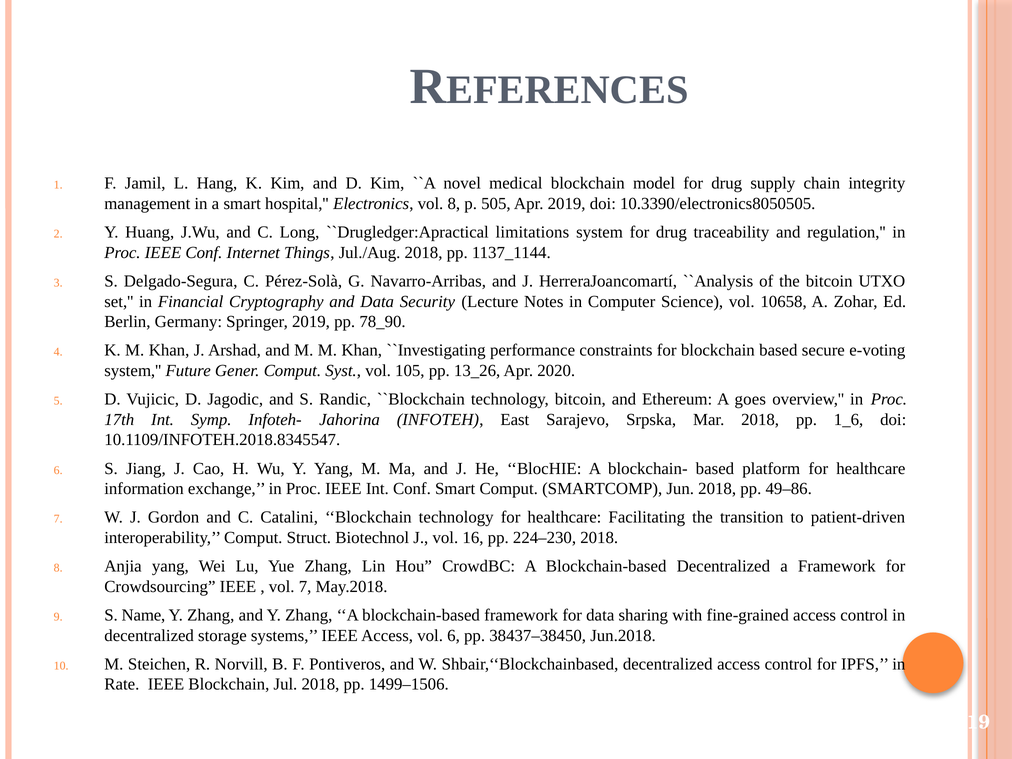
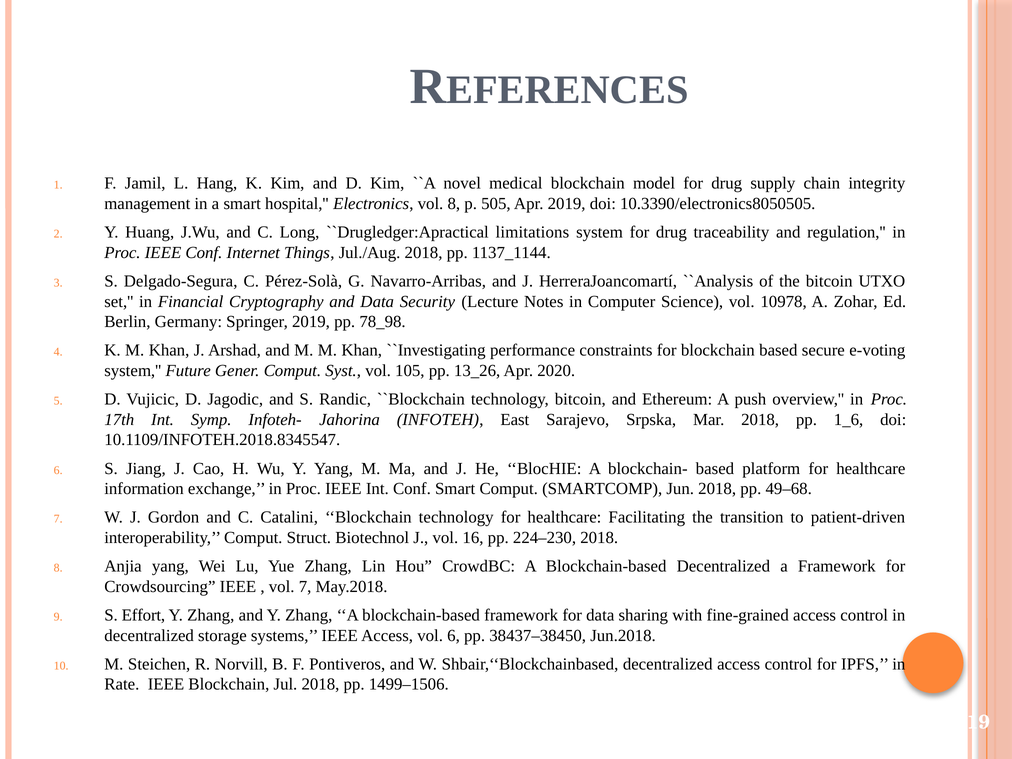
10658: 10658 -> 10978
78_90: 78_90 -> 78_98
goes: goes -> push
49–86: 49–86 -> 49–68
Name: Name -> Effort
